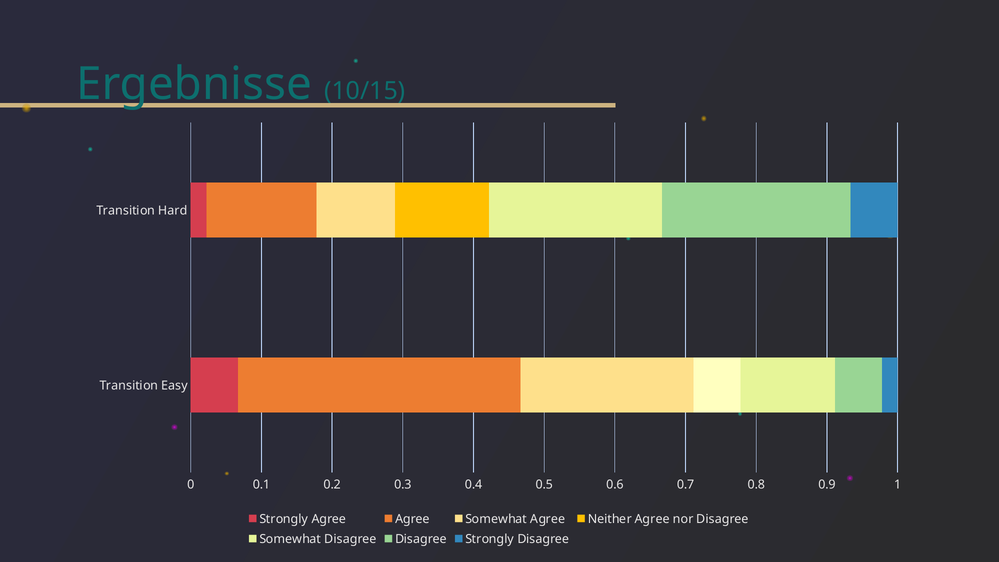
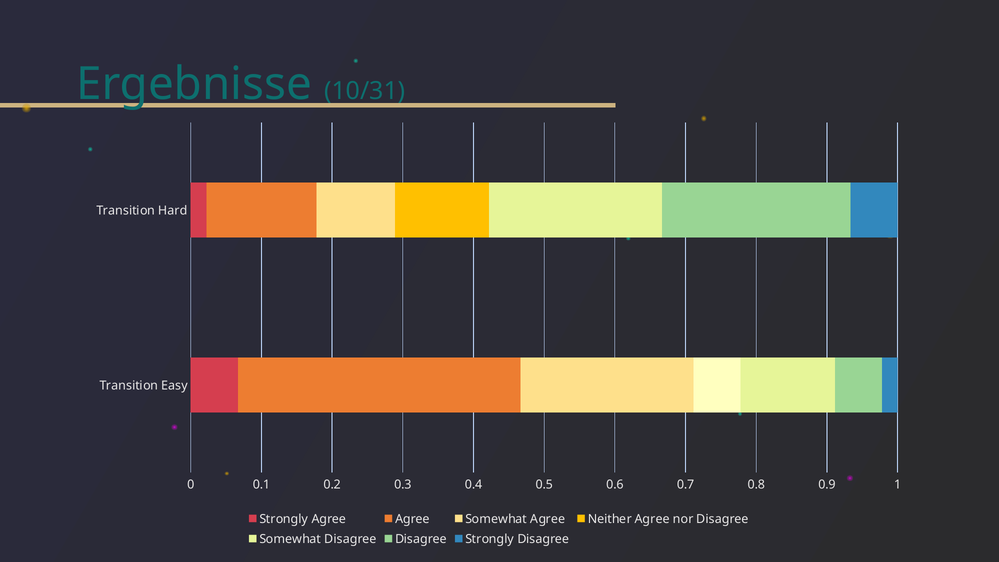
10/15: 10/15 -> 10/31
